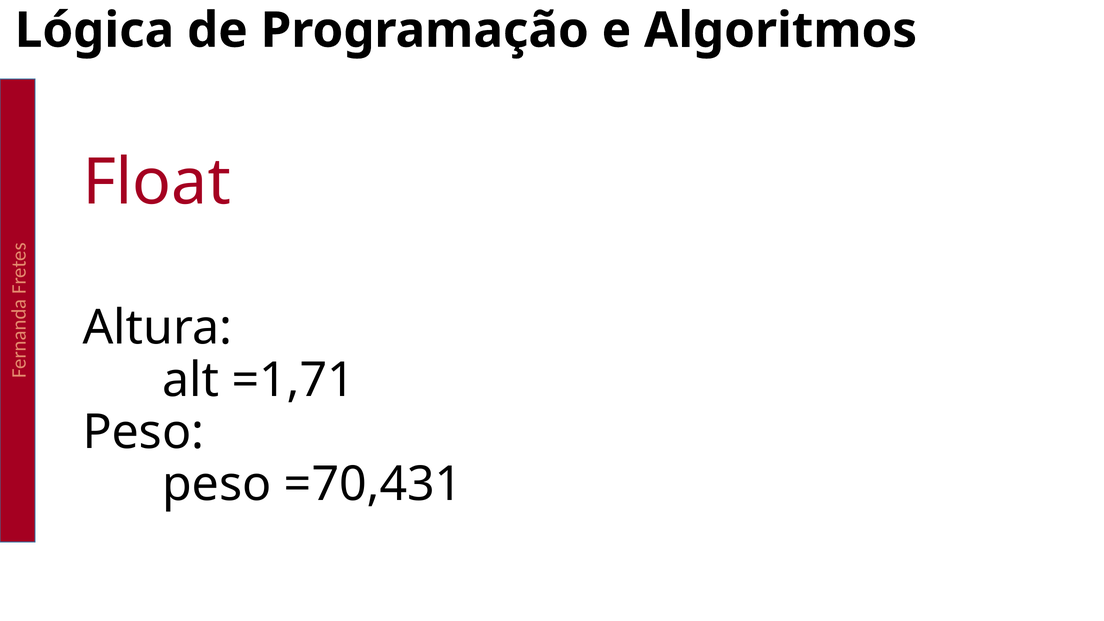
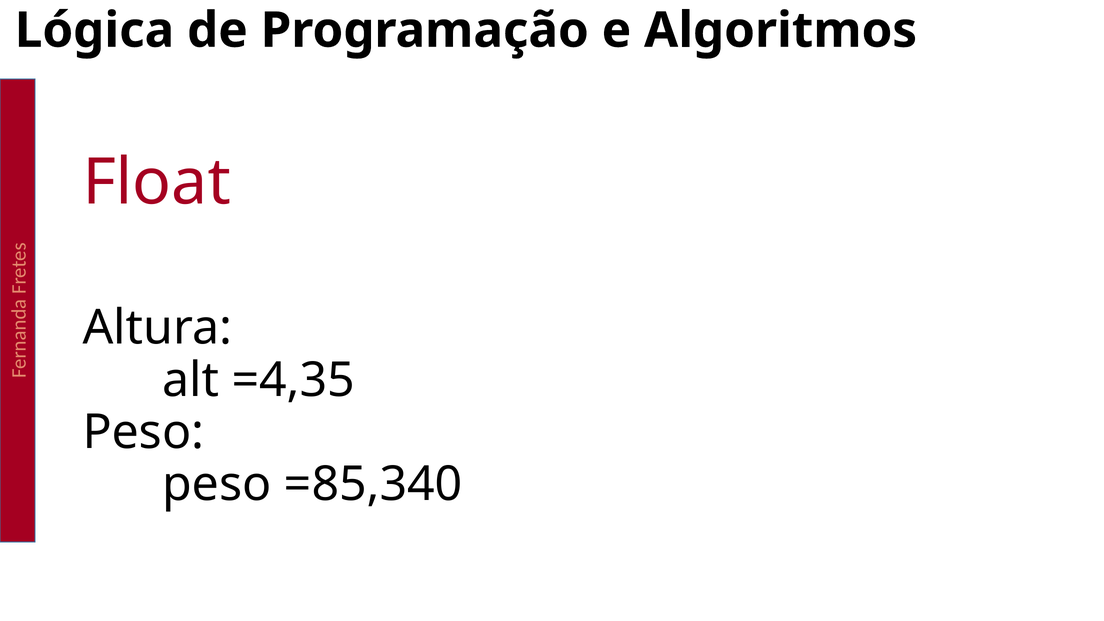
=1,71: =1,71 -> =4,35
=70,431: =70,431 -> =85,340
